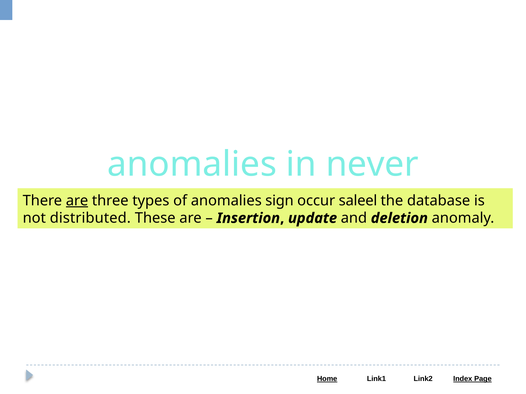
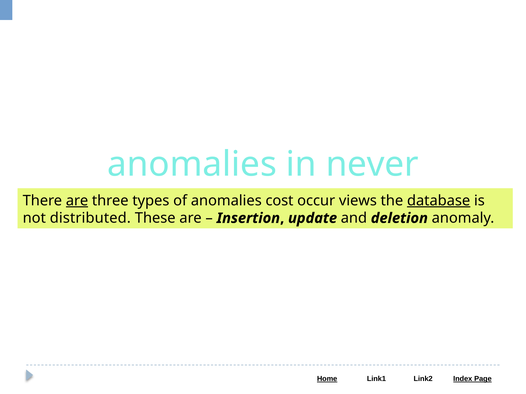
sign: sign -> cost
saleel: saleel -> views
database underline: none -> present
